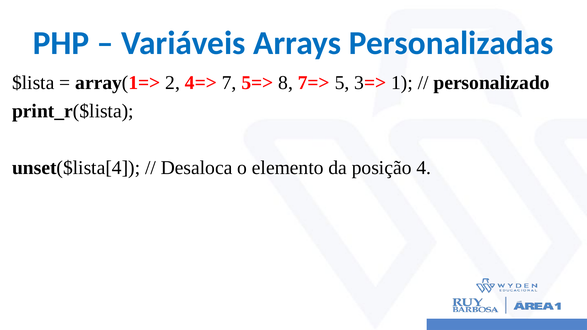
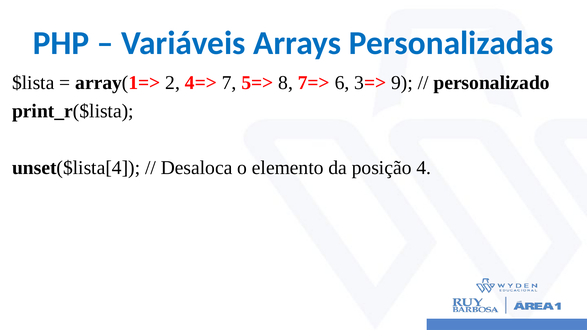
5: 5 -> 6
1: 1 -> 9
